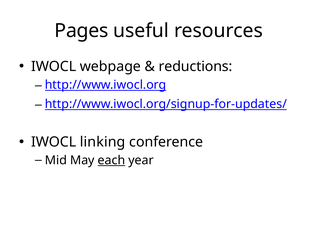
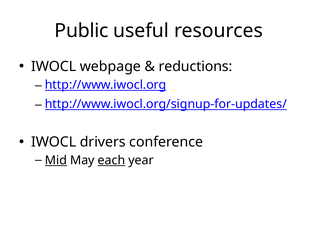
Pages: Pages -> Public
linking: linking -> drivers
Mid underline: none -> present
